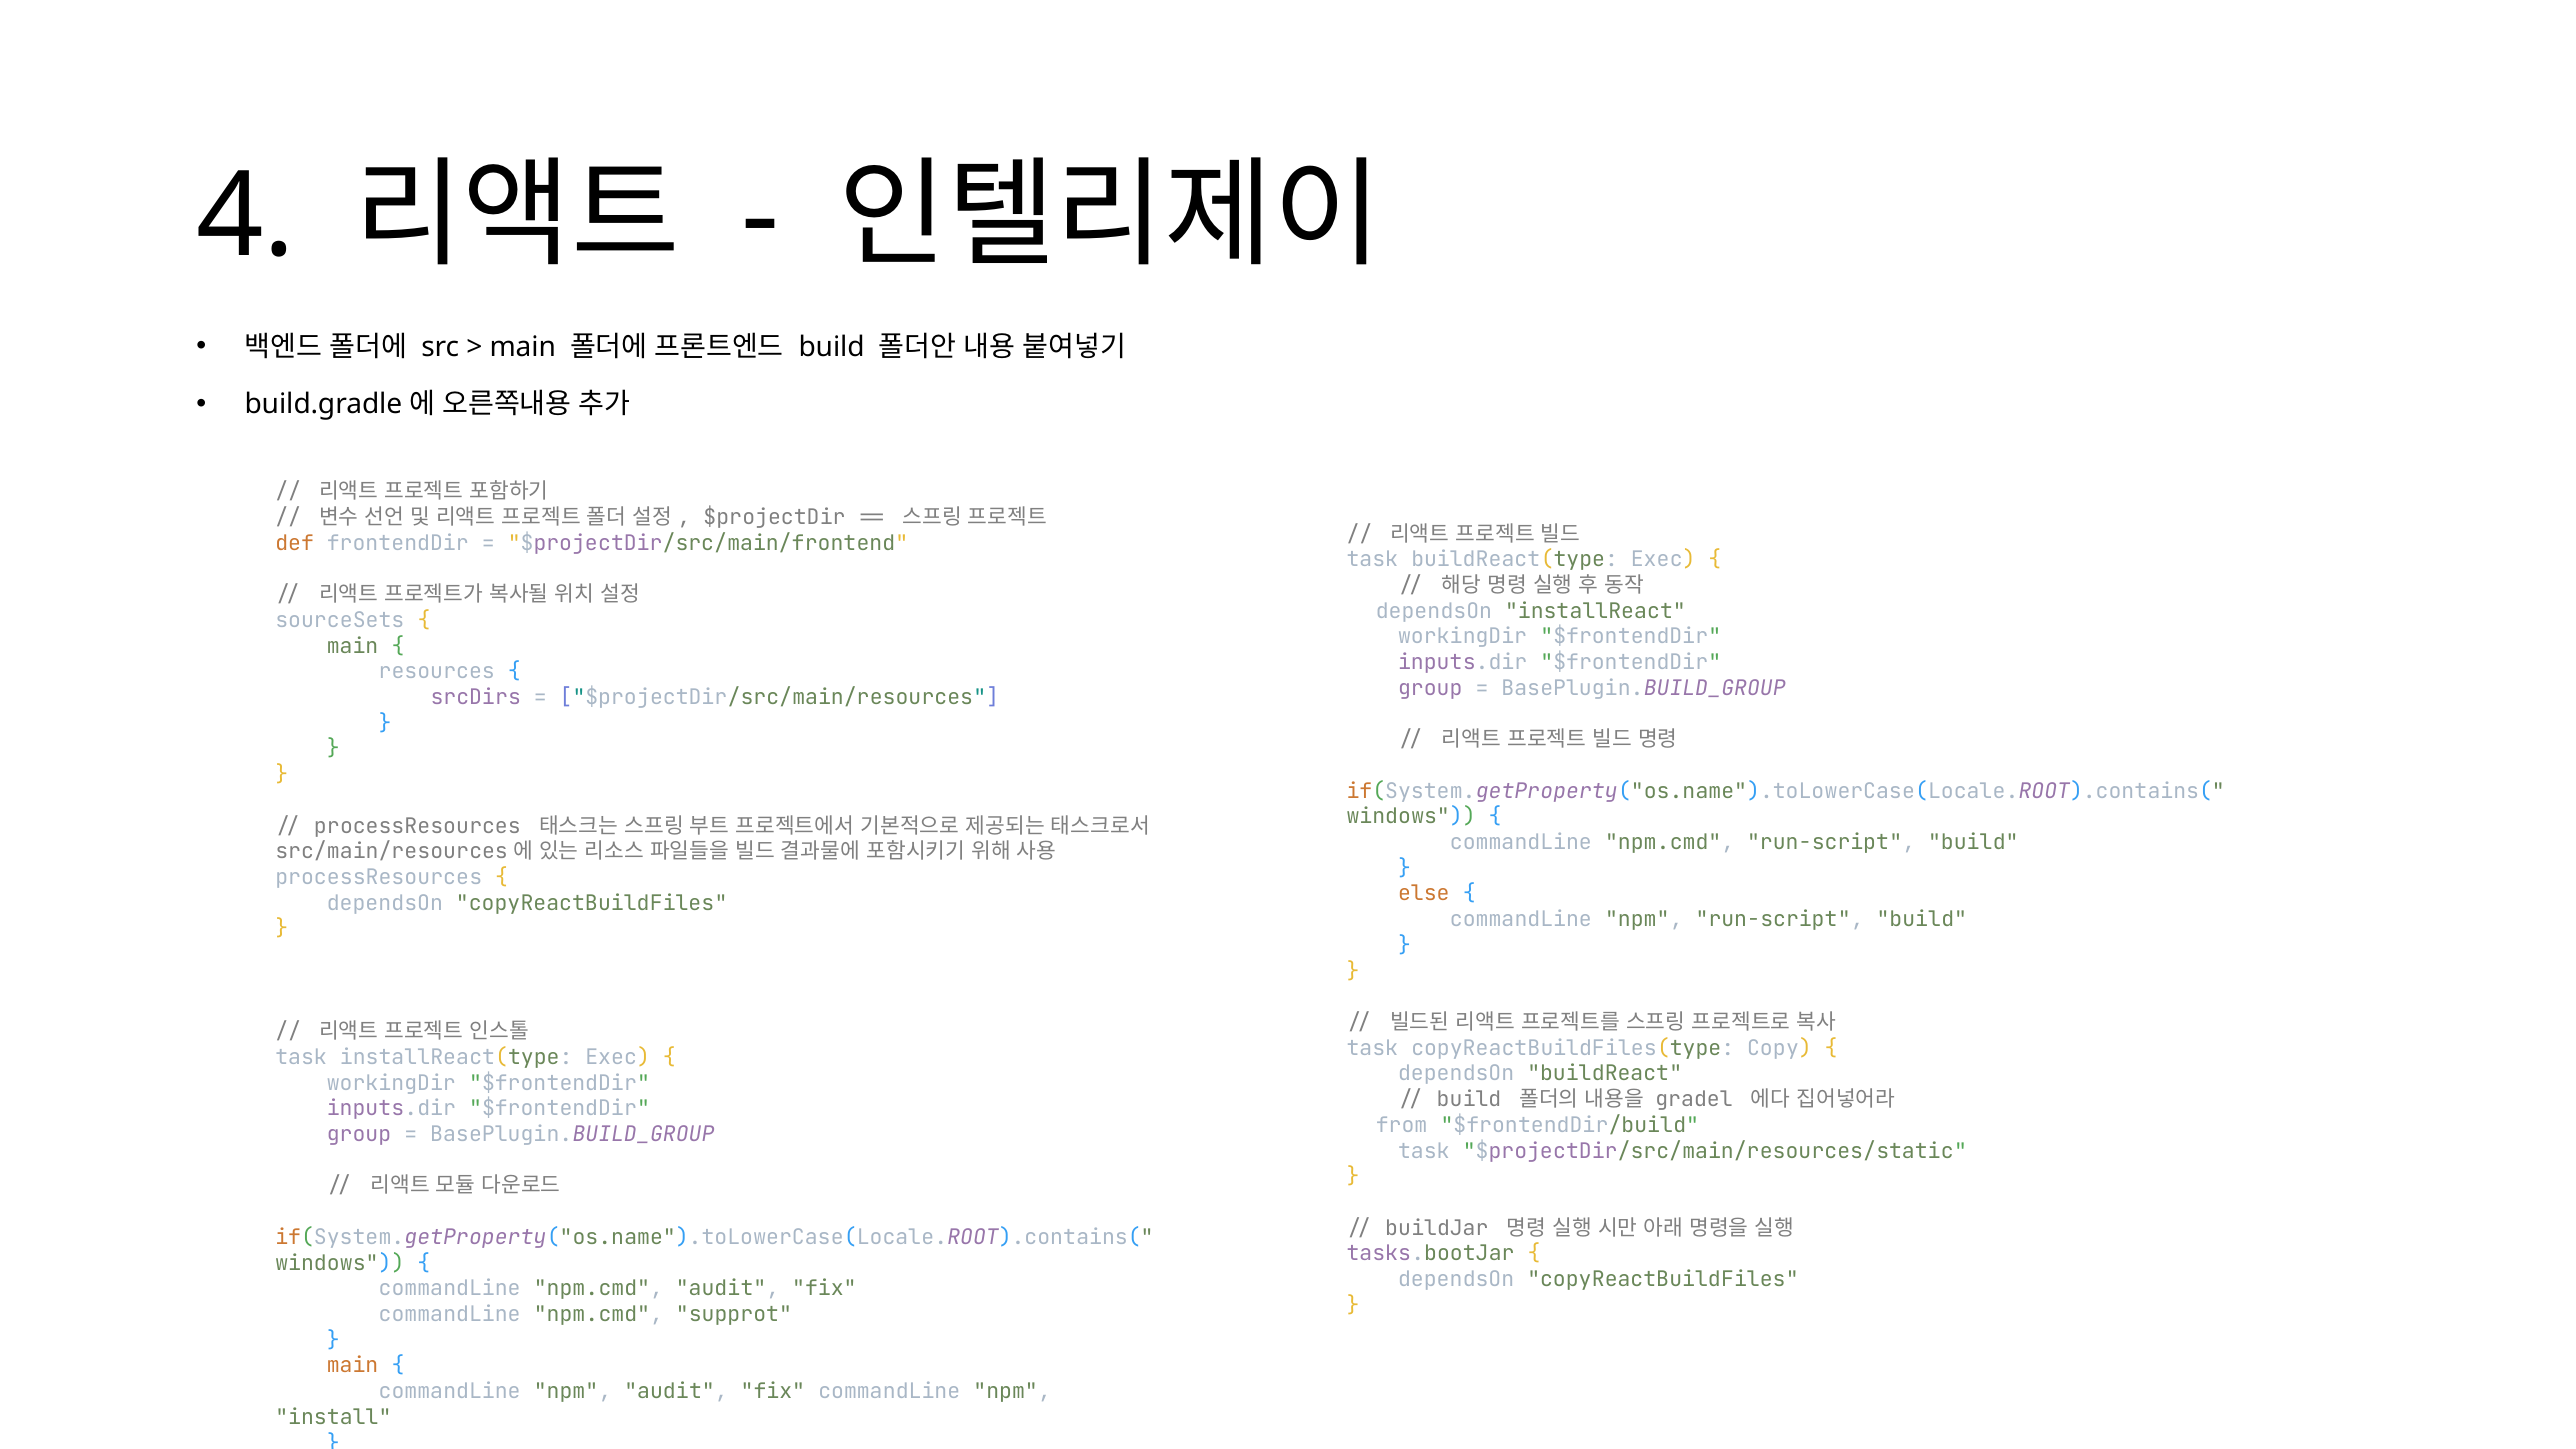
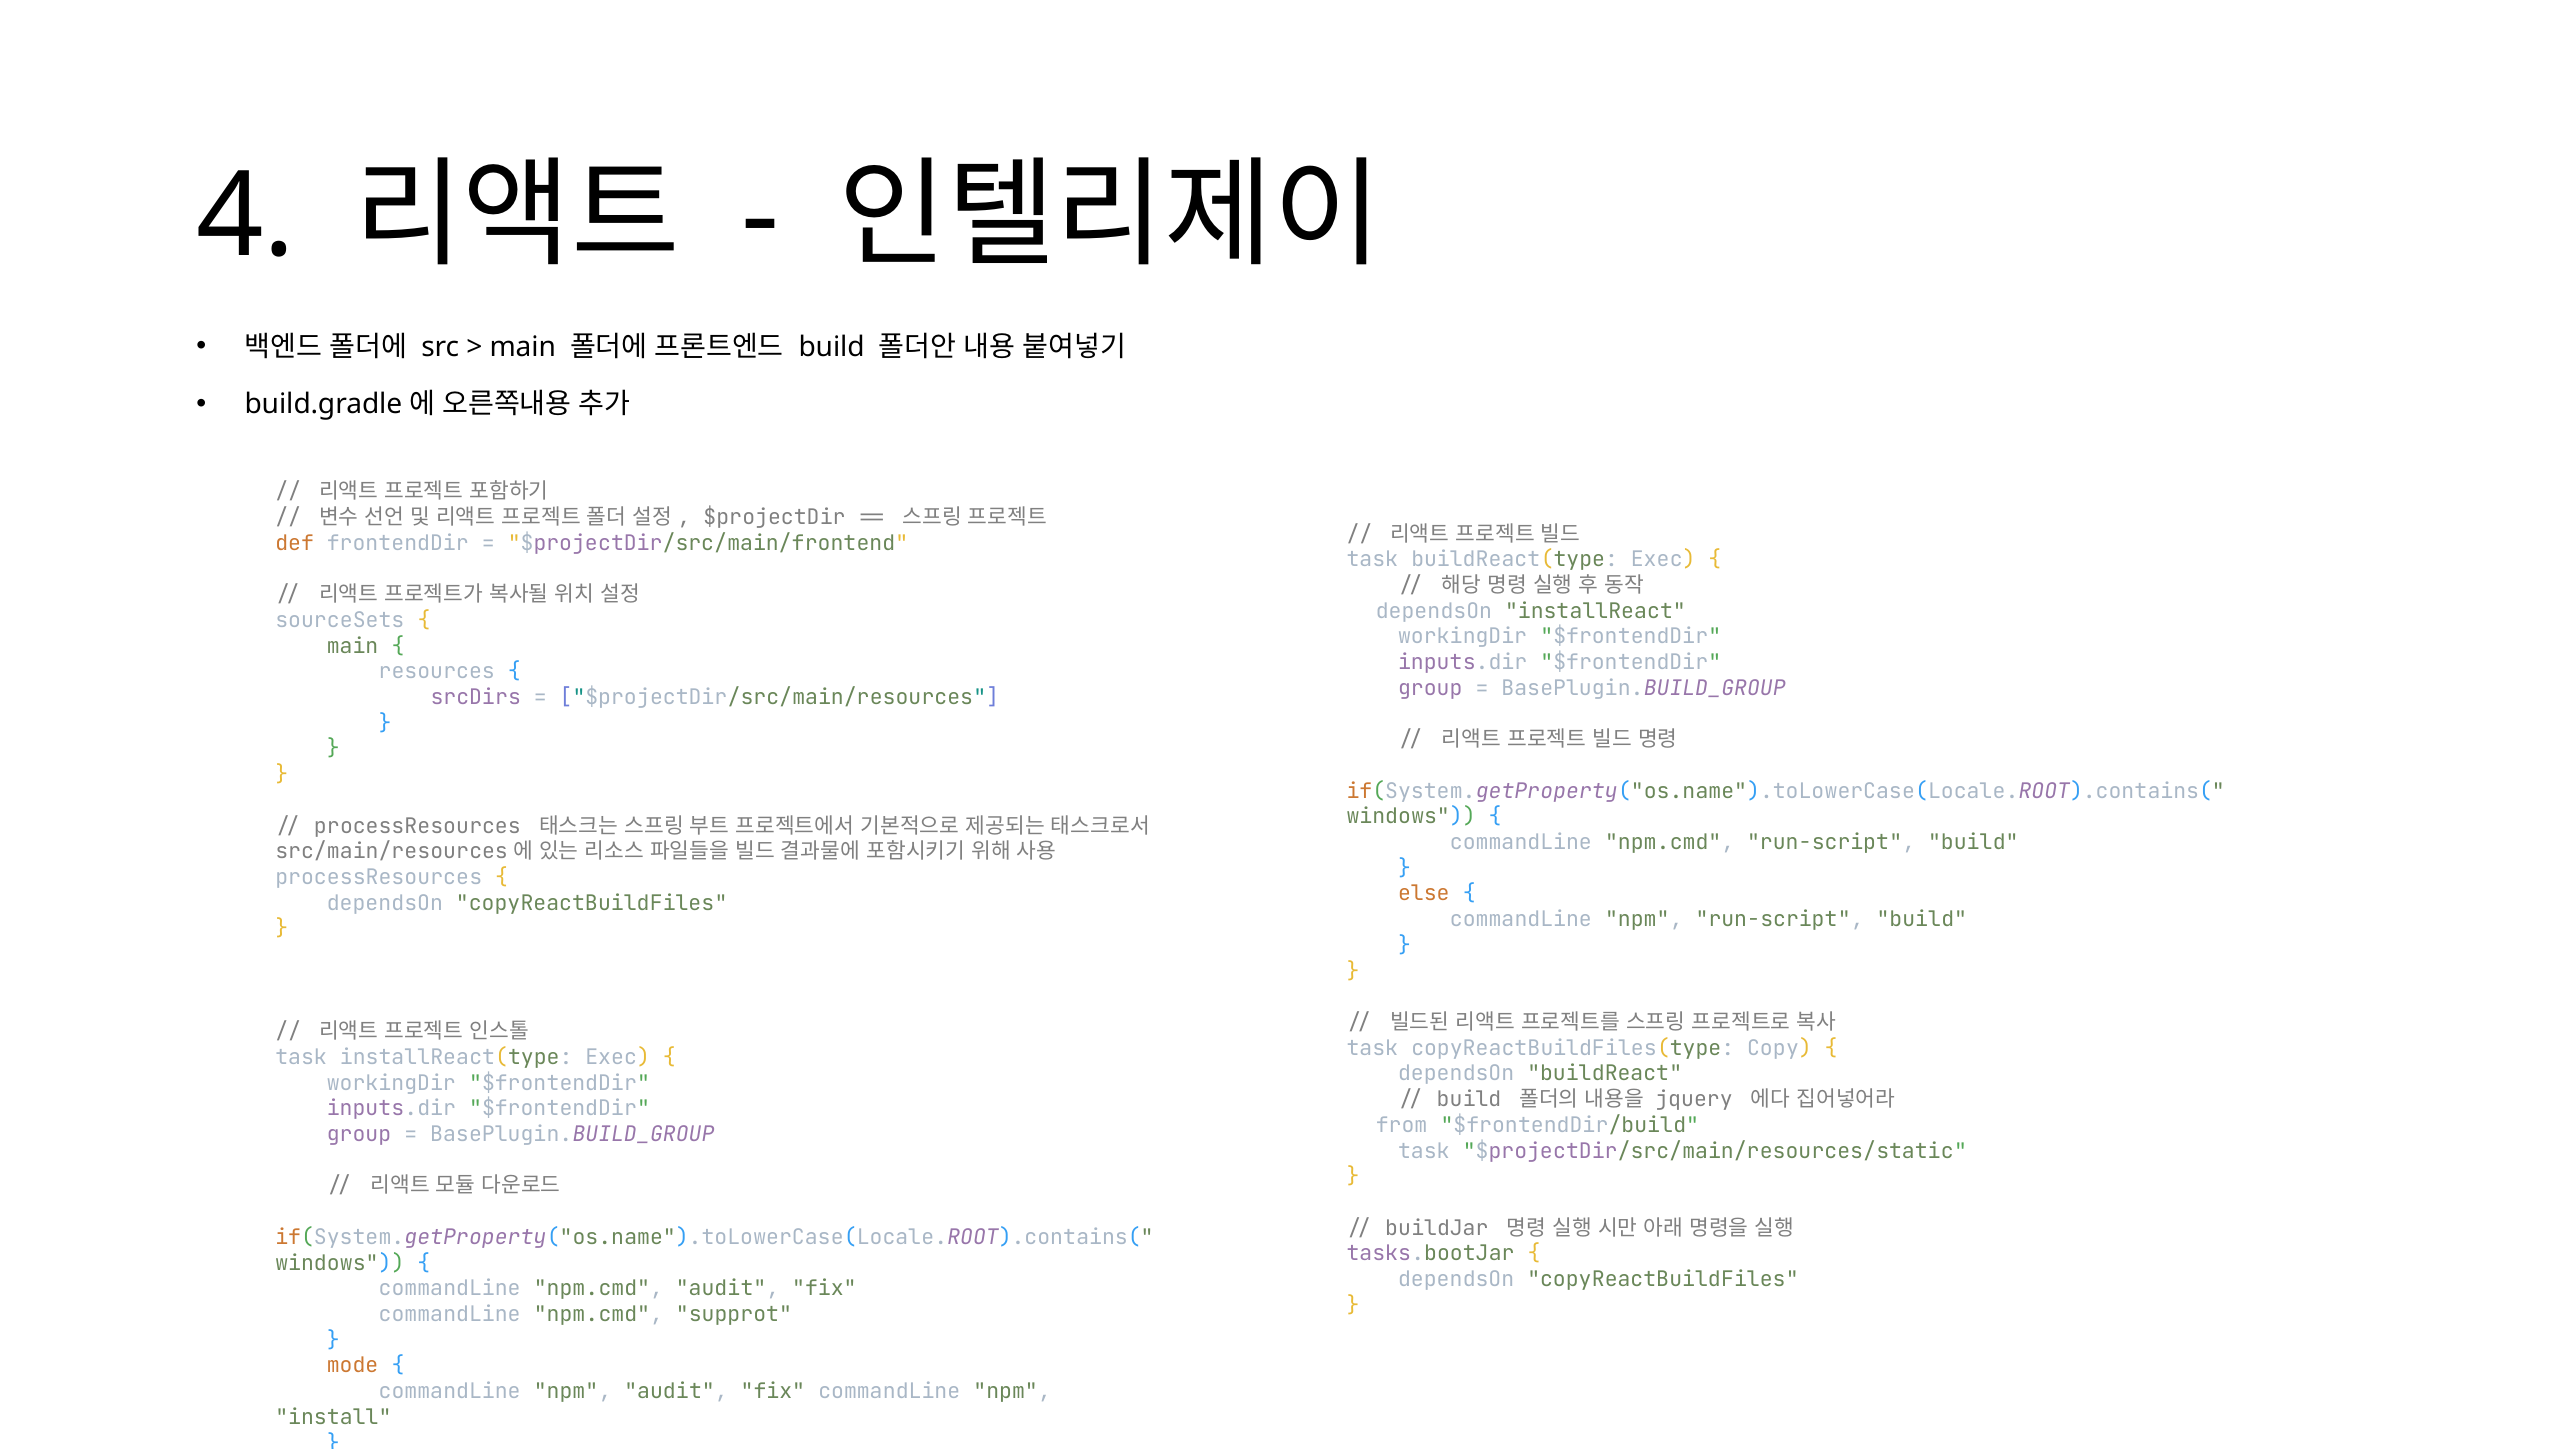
gradel: gradel -> jquery
main at (353, 1366): main -> mode
